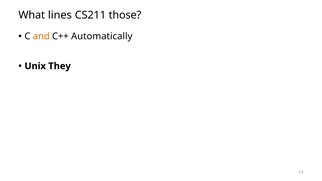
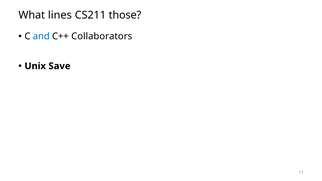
and colour: orange -> blue
Automatically: Automatically -> Collaborators
They: They -> Save
